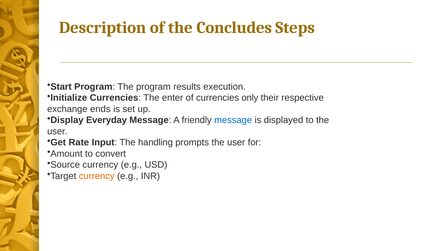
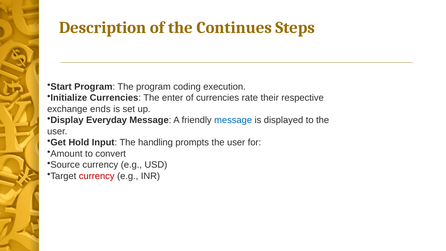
Concludes: Concludes -> Continues
results: results -> coding
only: only -> rate
Rate: Rate -> Hold
currency at (97, 176) colour: orange -> red
